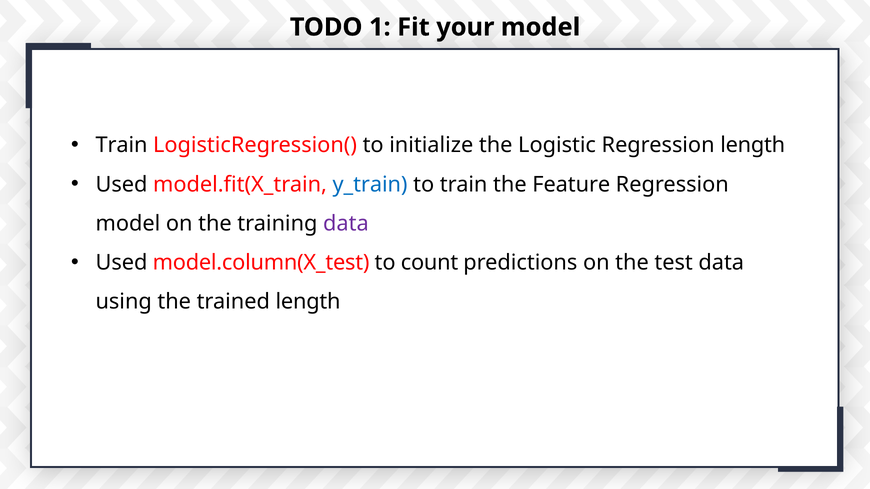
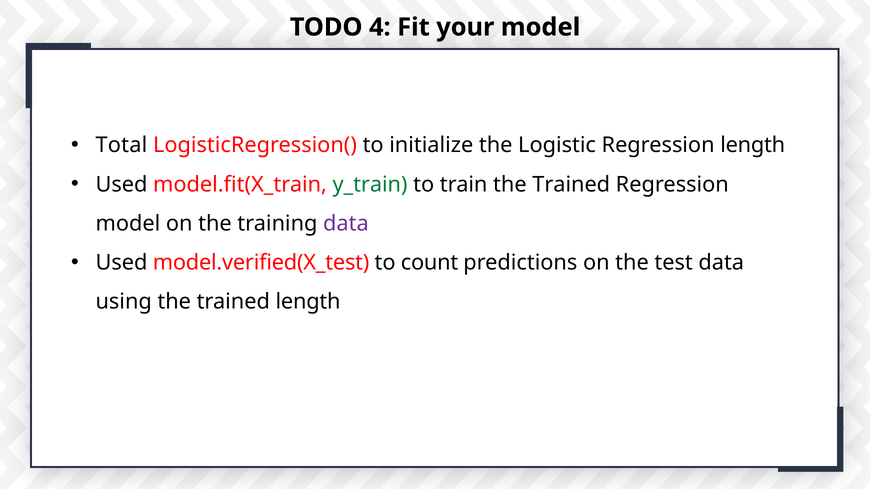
1: 1 -> 4
Train at (122, 145): Train -> Total
y_train colour: blue -> green
train the Feature: Feature -> Trained
model.column(X_test: model.column(X_test -> model.verified(X_test
